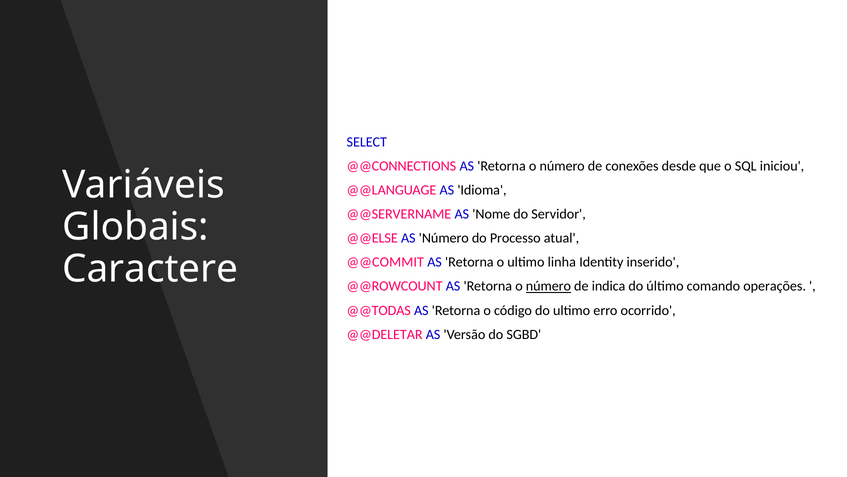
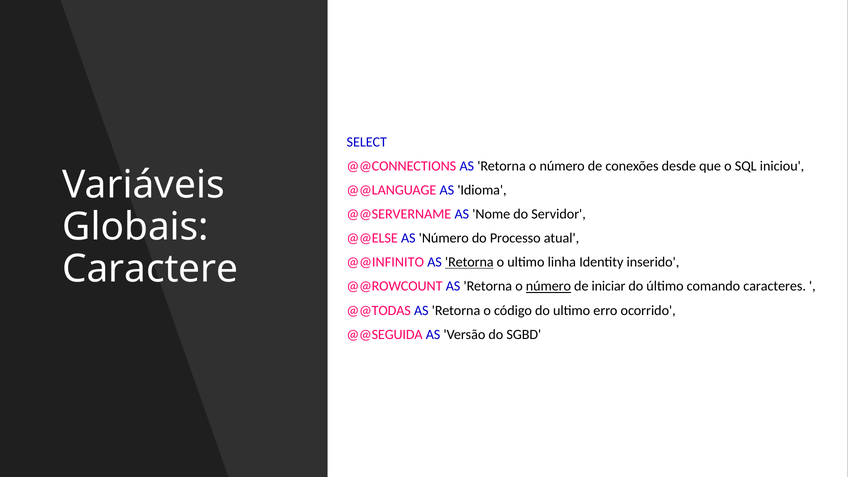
@@COMMIT: @@COMMIT -> @@INFINITO
Retorna at (469, 262) underline: none -> present
indica: indica -> iniciar
operações: operações -> caracteres
@@DELETAR: @@DELETAR -> @@SEGUIDA
